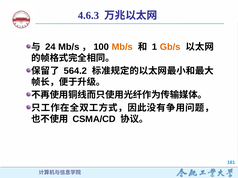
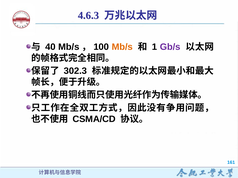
24: 24 -> 40
Gb/s colour: orange -> purple
564.2: 564.2 -> 302.3
